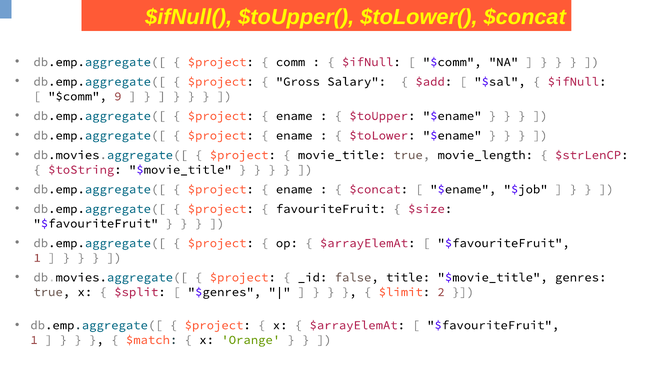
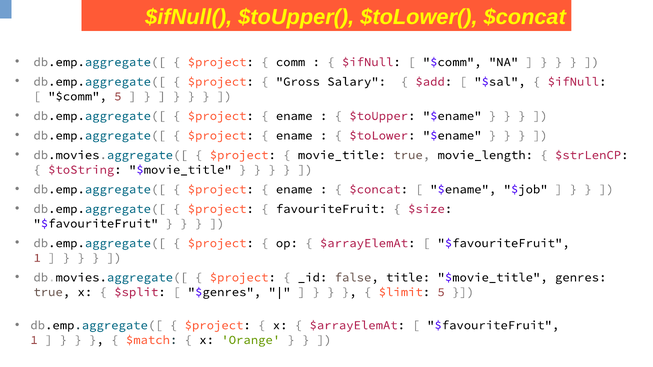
$comm 9: 9 -> 5
$limit 2: 2 -> 5
